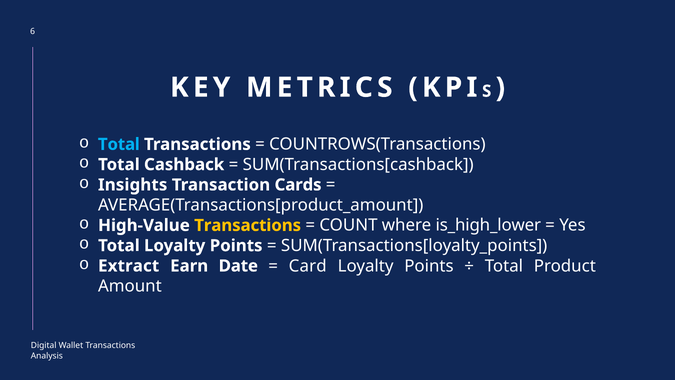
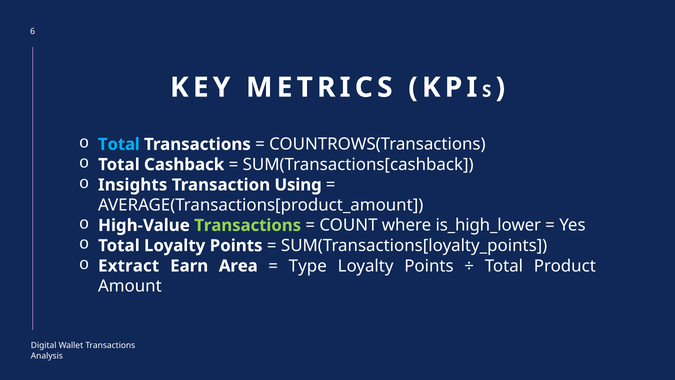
Cards: Cards -> Using
Transactions at (248, 225) colour: yellow -> light green
Date: Date -> Area
Card: Card -> Type
